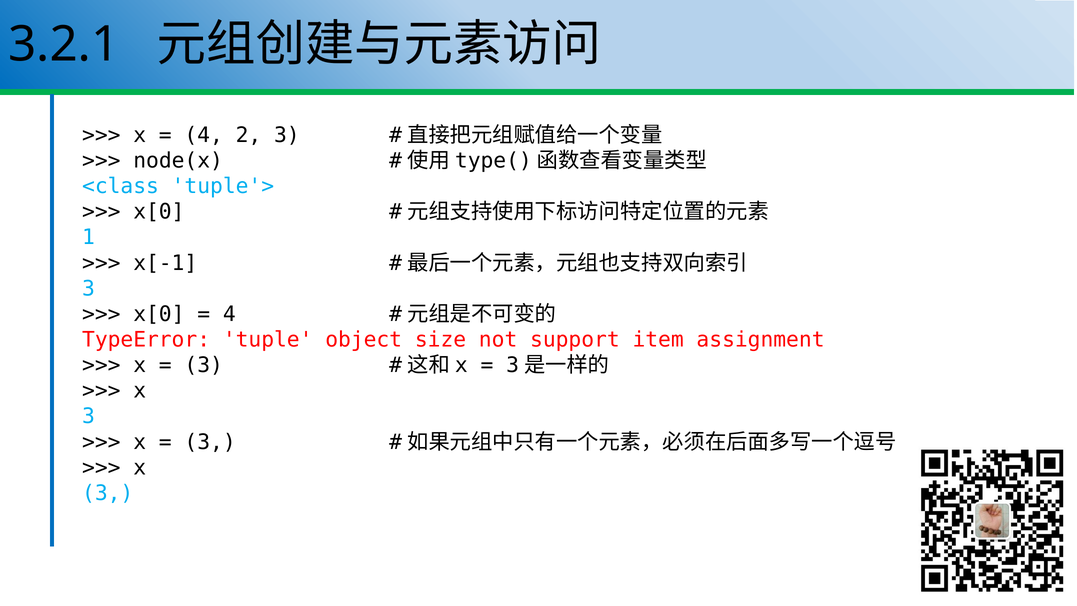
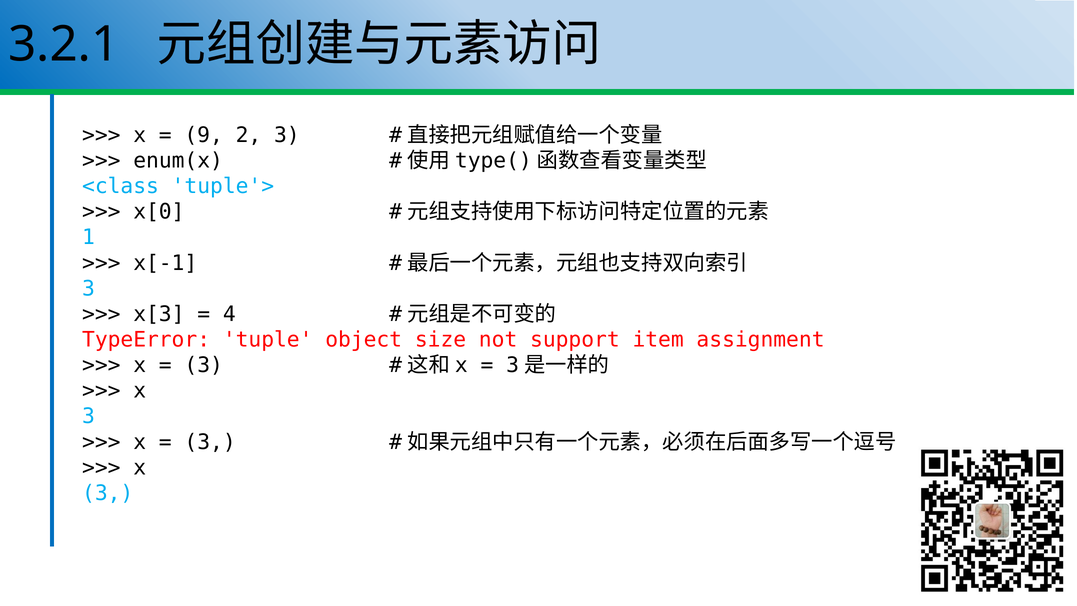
4 at (204, 135): 4 -> 9
node(x: node(x -> enum(x
x[0 at (159, 314): x[0 -> x[3
